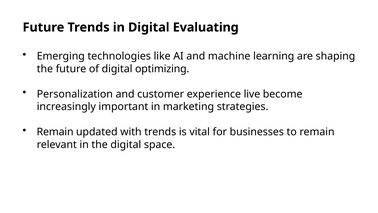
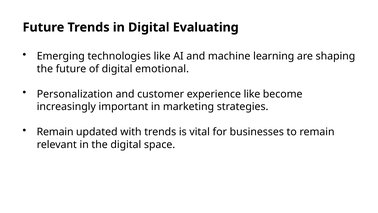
optimizing: optimizing -> emotional
experience live: live -> like
